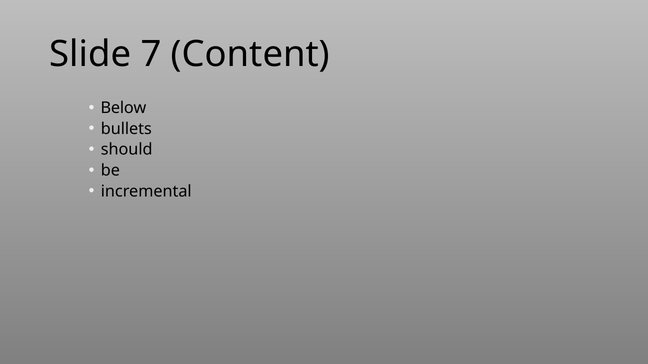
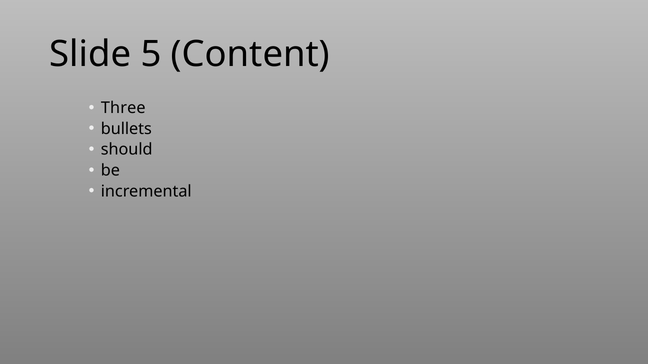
7: 7 -> 5
Below: Below -> Three
